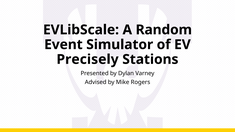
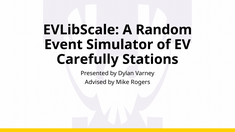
Precisely: Precisely -> Carefully
